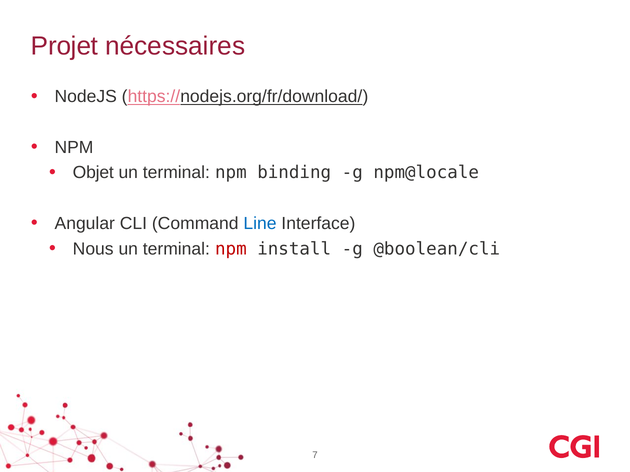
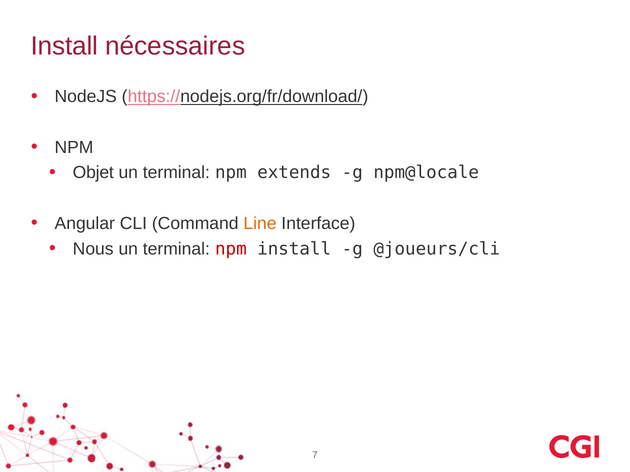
Projet at (64, 46): Projet -> Install
binding: binding -> extends
Line colour: blue -> orange
@boolean/cli: @boolean/cli -> @joueurs/cli
